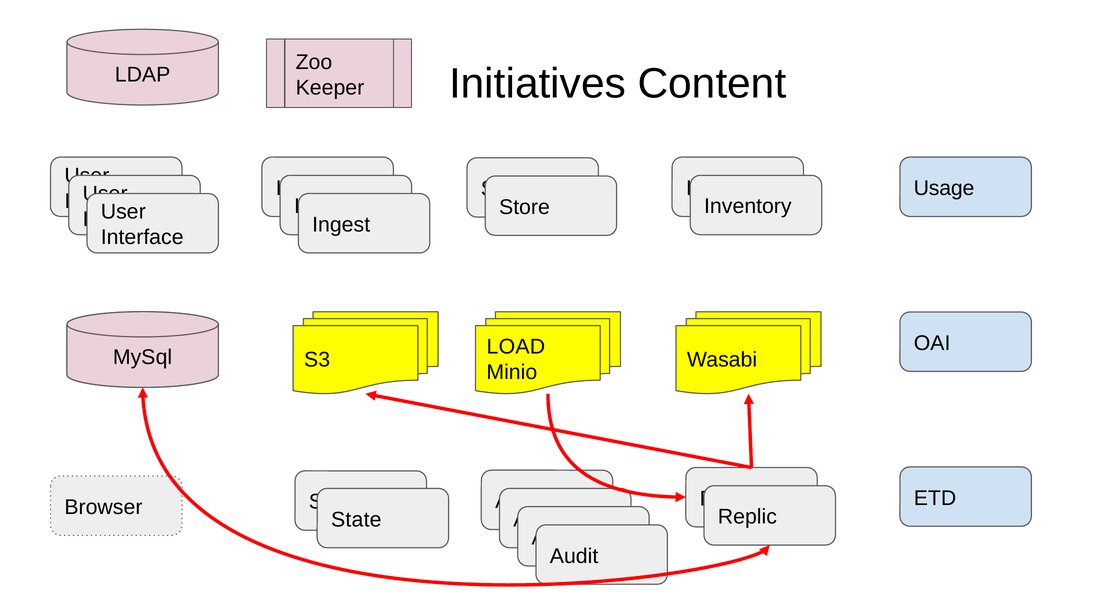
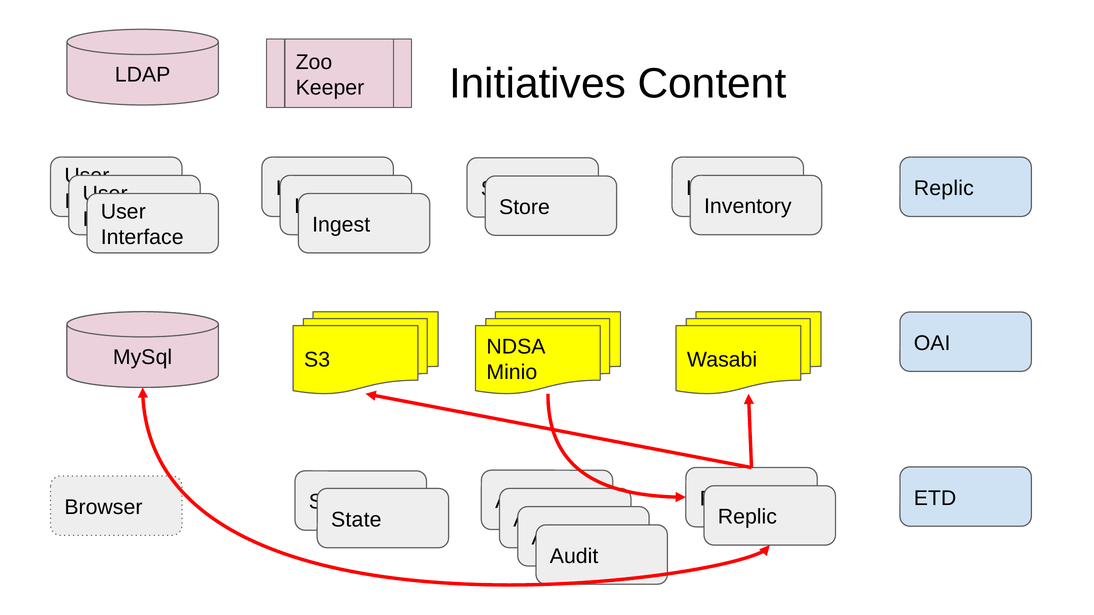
Usage at (944, 188): Usage -> Replic
LOAD: LOAD -> NDSA
